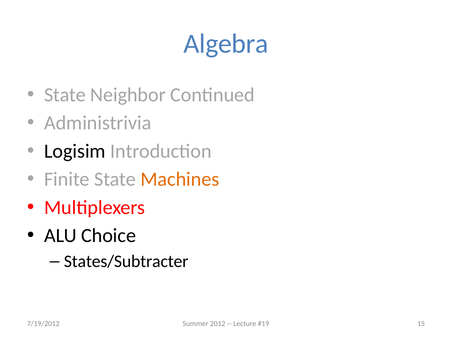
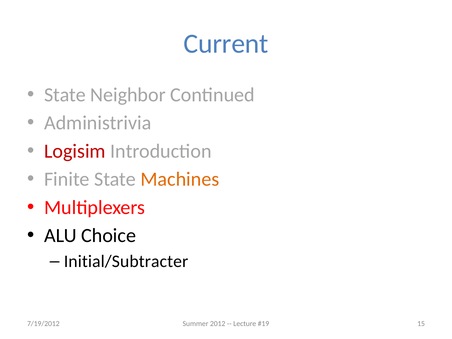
Algebra: Algebra -> Current
Logisim colour: black -> red
States/Subtracter: States/Subtracter -> Initial/Subtracter
